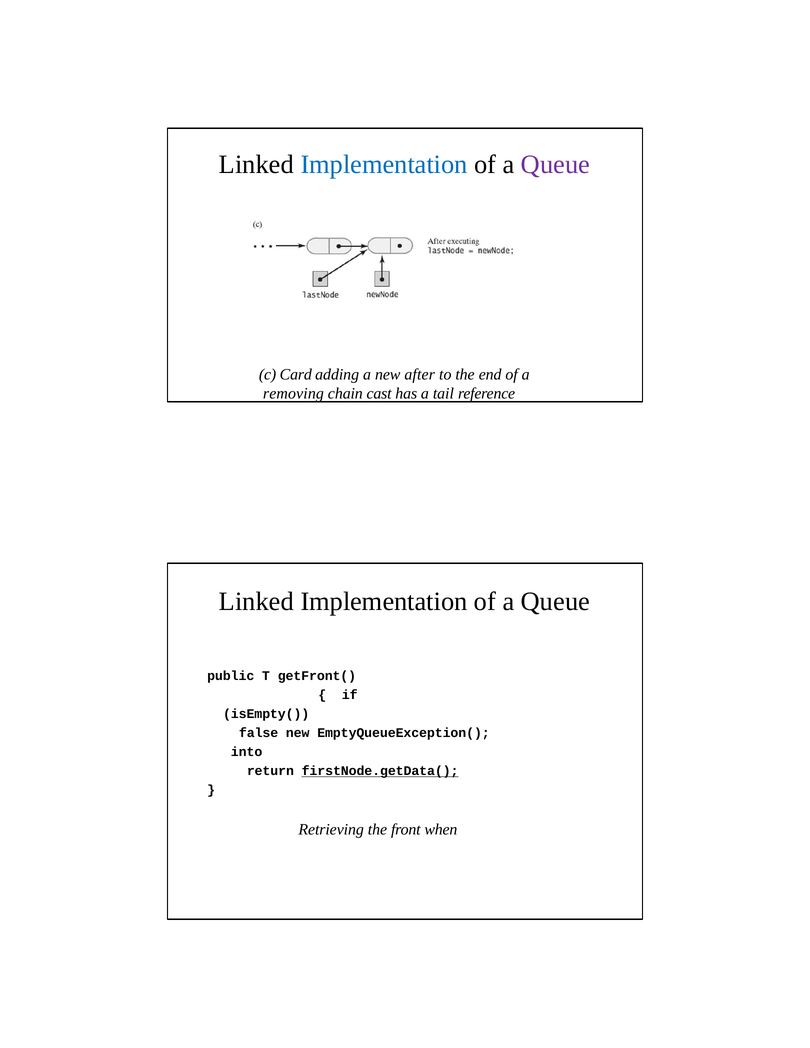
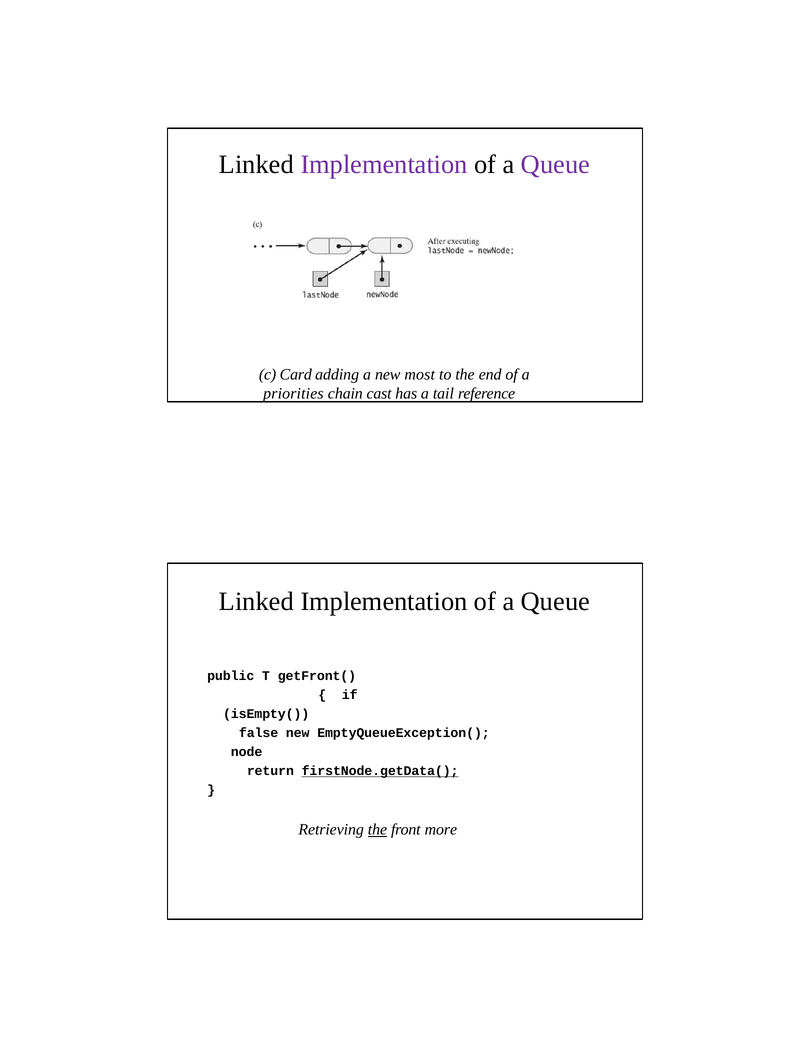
Implementation at (384, 165) colour: blue -> purple
after: after -> most
removing: removing -> priorities
into: into -> node
the at (377, 830) underline: none -> present
when: when -> more
